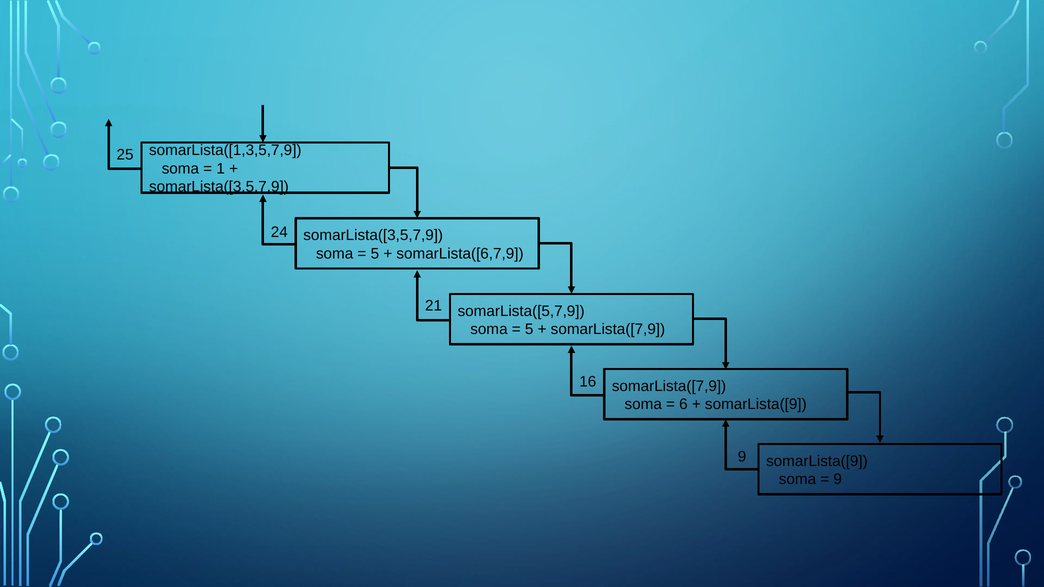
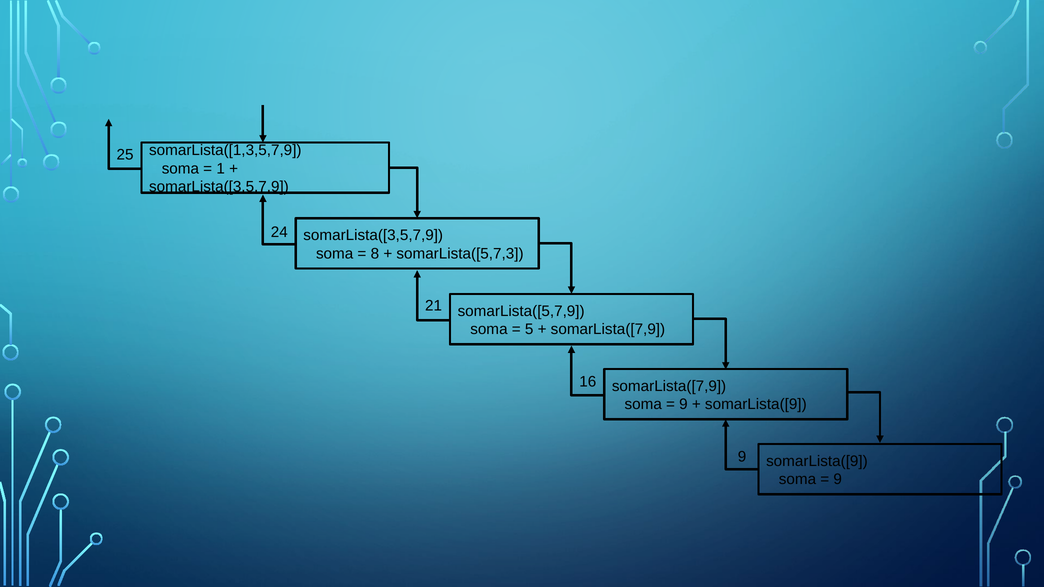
5 at (375, 254): 5 -> 8
somarLista([6,7,9: somarLista([6,7,9 -> somarLista([5,7,3
6 at (683, 405): 6 -> 9
